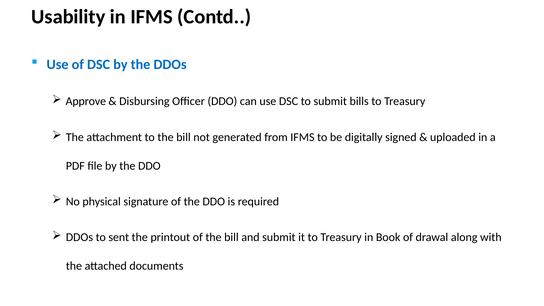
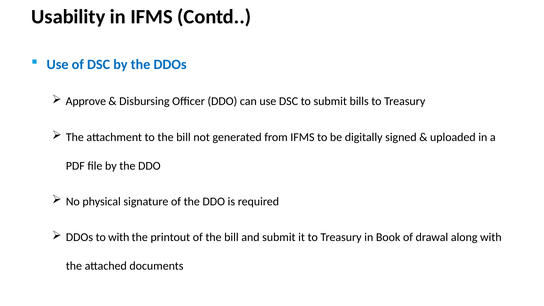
to sent: sent -> with
